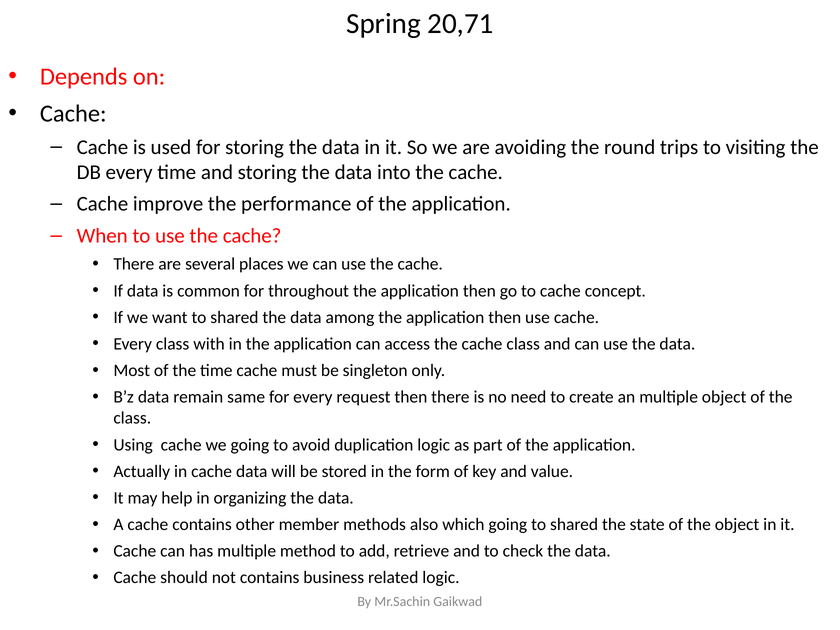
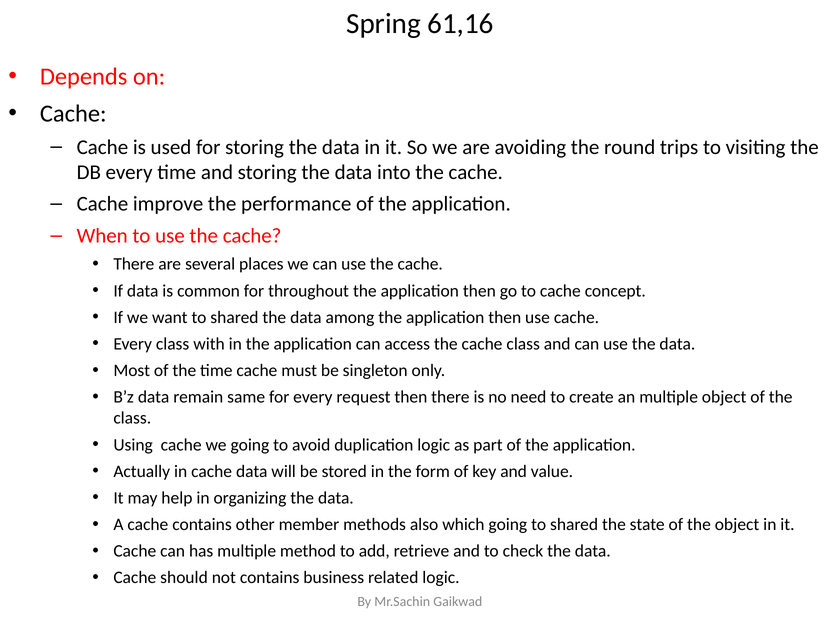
20,71: 20,71 -> 61,16
